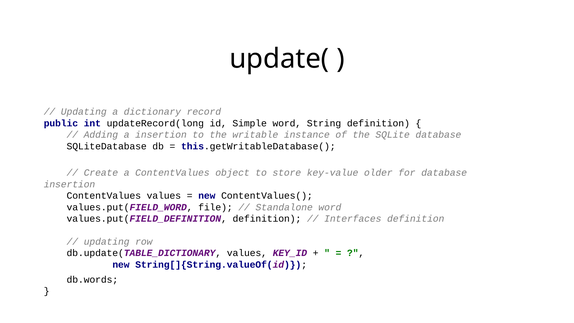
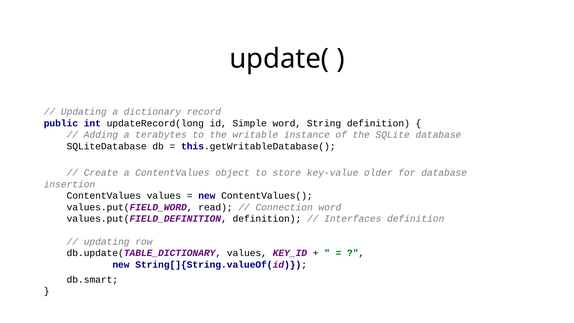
a insertion: insertion -> terabytes
file: file -> read
Standalone: Standalone -> Connection
db.words: db.words -> db.smart
